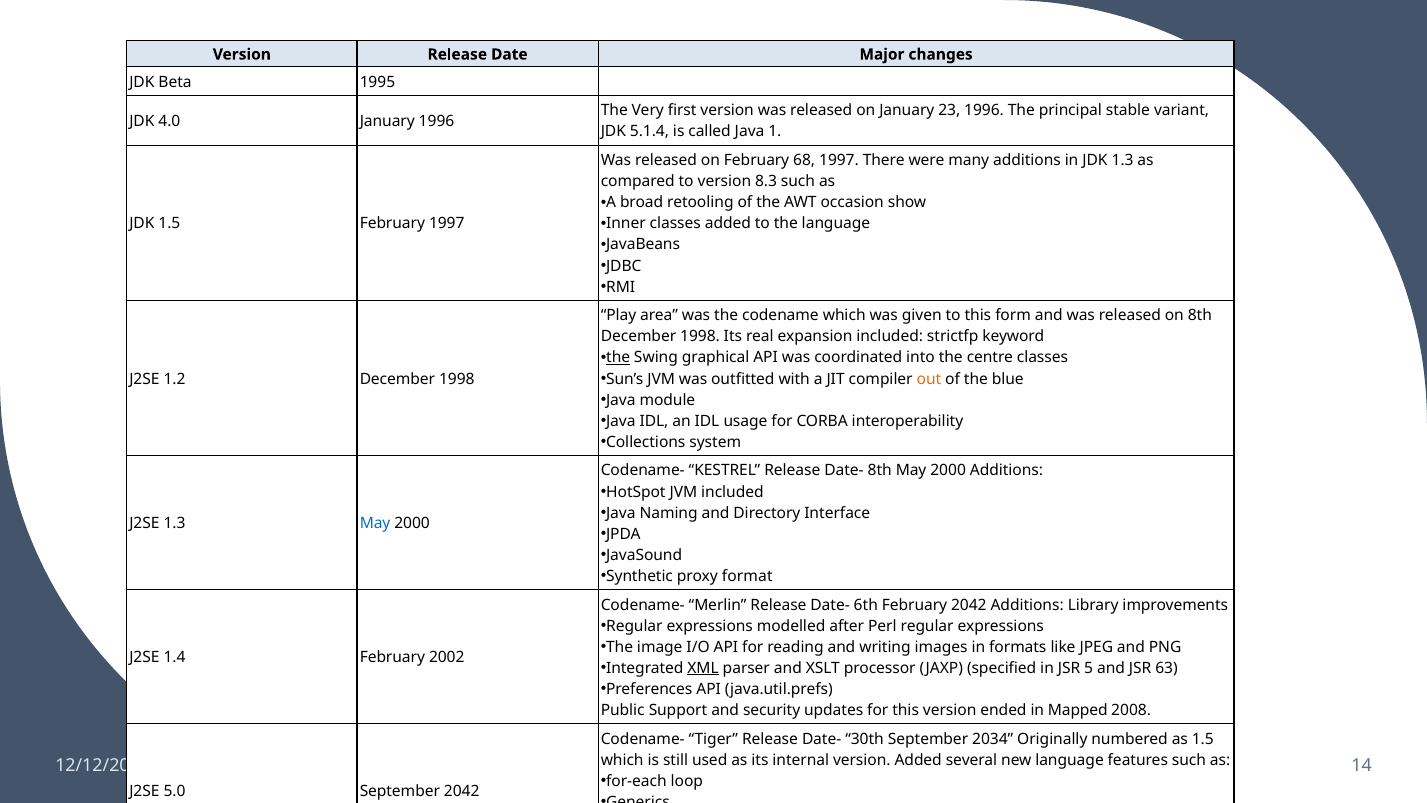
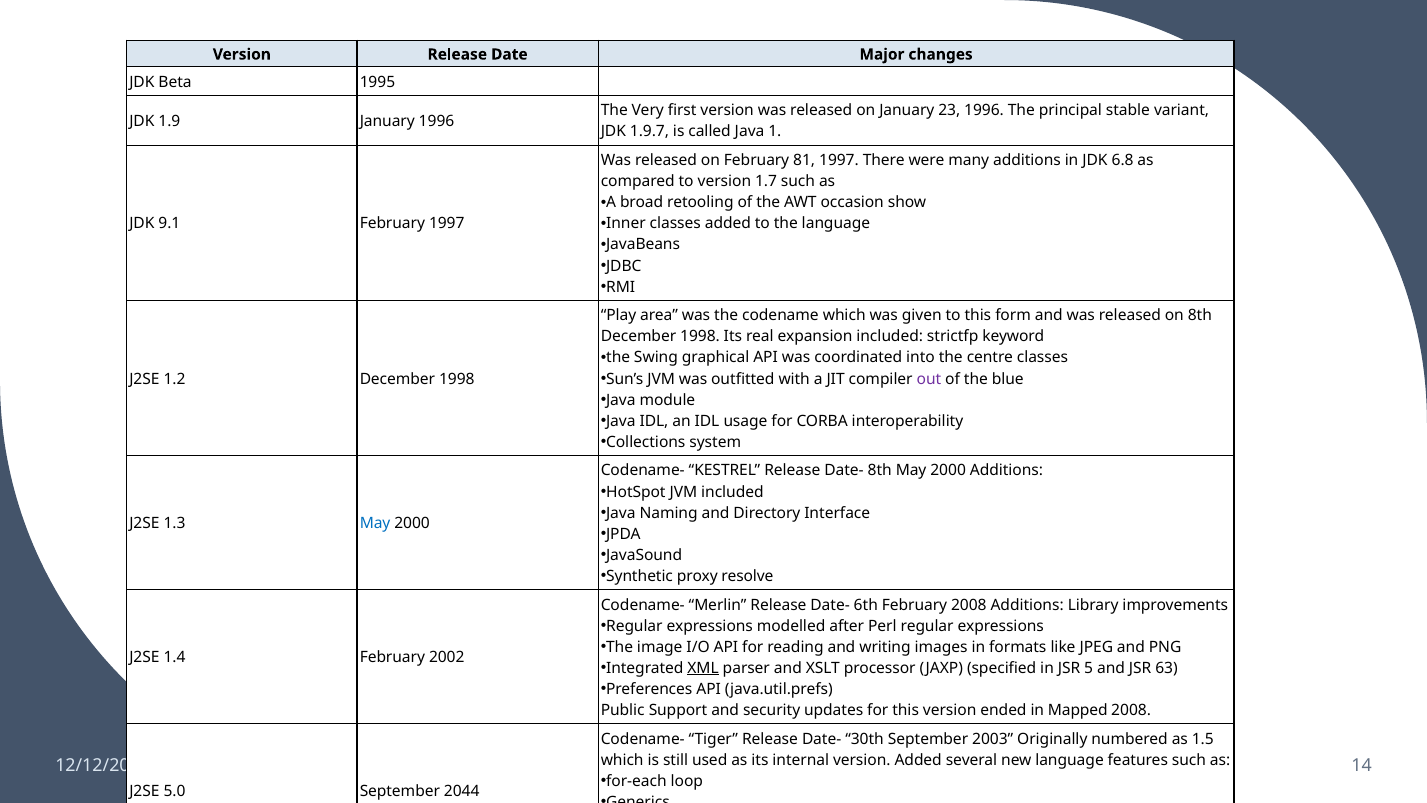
4.0: 4.0 -> 1.9
5.1.4: 5.1.4 -> 1.9.7
68: 68 -> 81
JDK 1.3: 1.3 -> 6.8
8.3: 8.3 -> 1.7
JDK 1.5: 1.5 -> 9.1
the at (618, 358) underline: present -> none
out colour: orange -> purple
format: format -> resolve
February 2042: 2042 -> 2008
2034: 2034 -> 2003
September 2042: 2042 -> 2044
